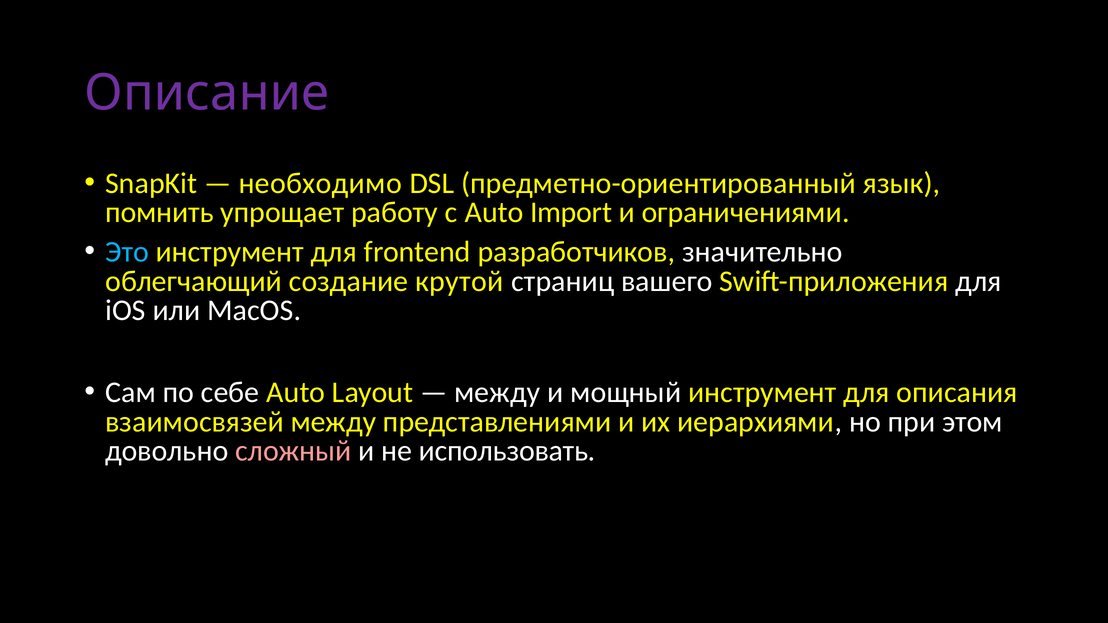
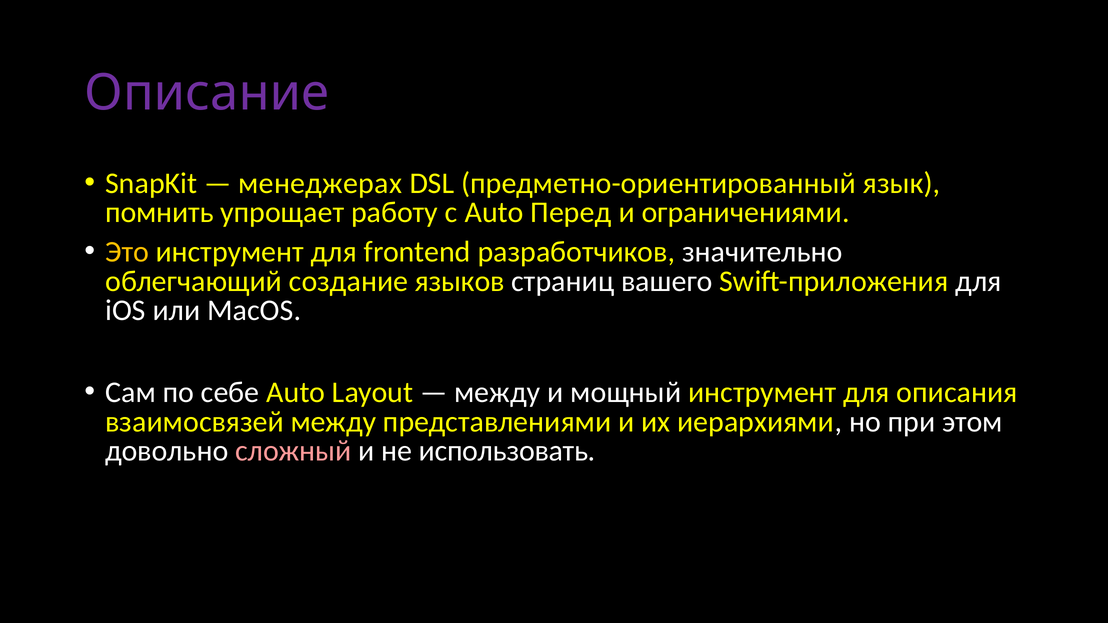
необходимо: необходимо -> менеджерах
Import: Import -> Перед
Это colour: light blue -> yellow
крутой: крутой -> языков
